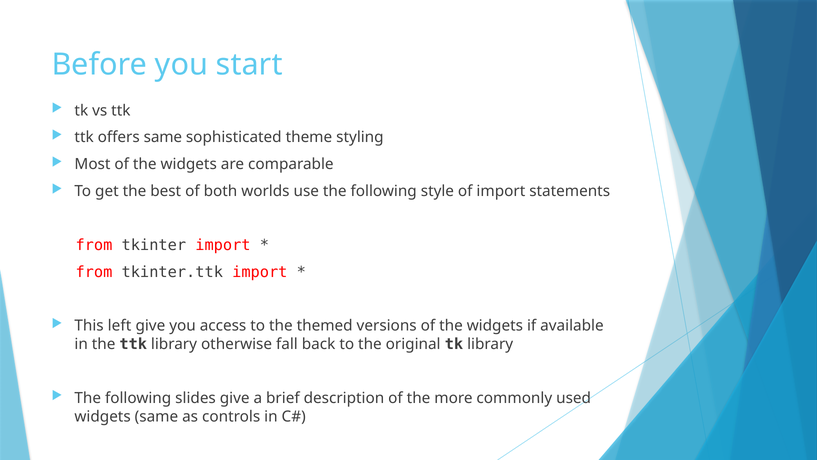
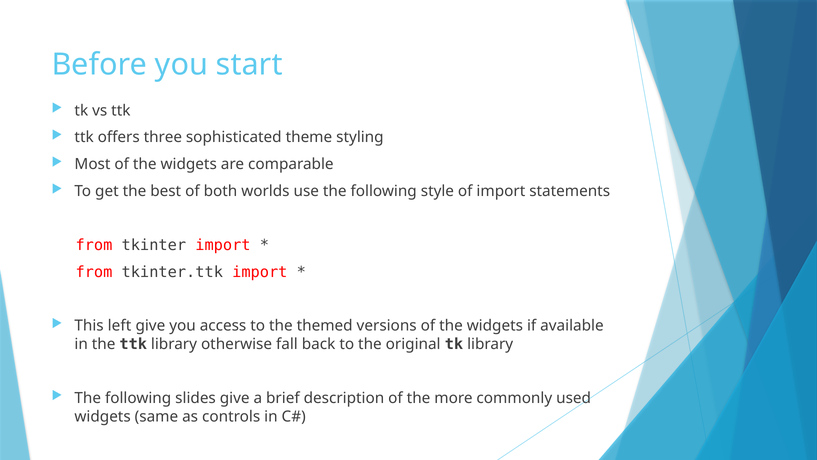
offers same: same -> three
